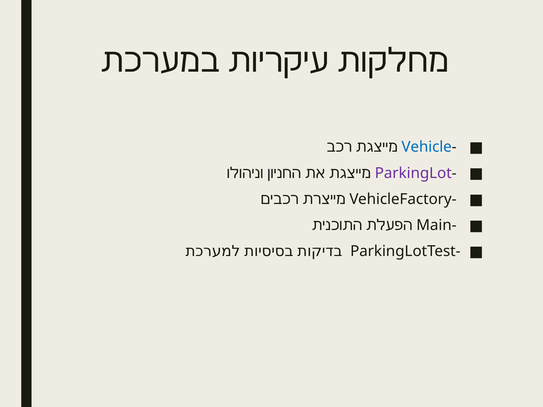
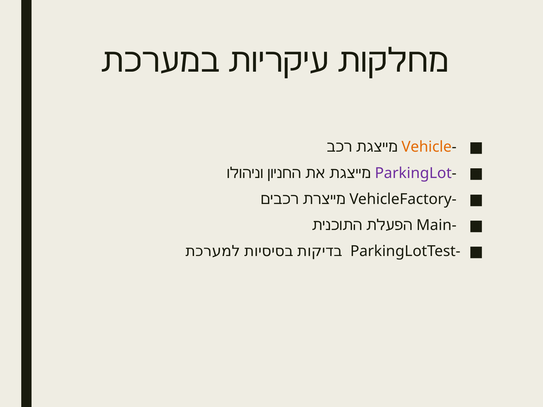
Vehicle colour: blue -> orange
